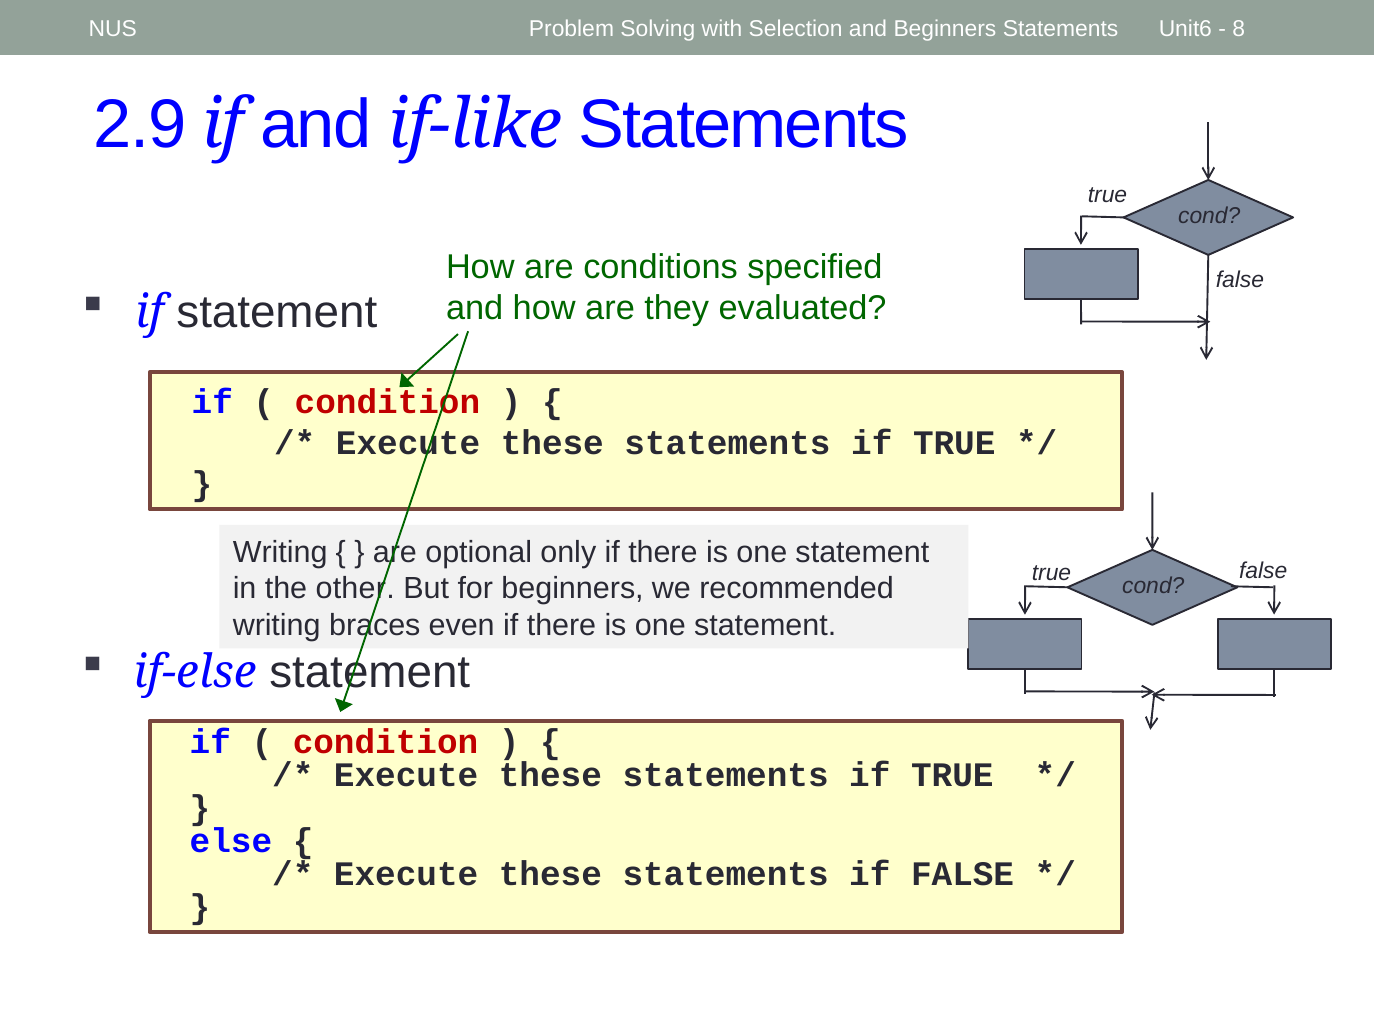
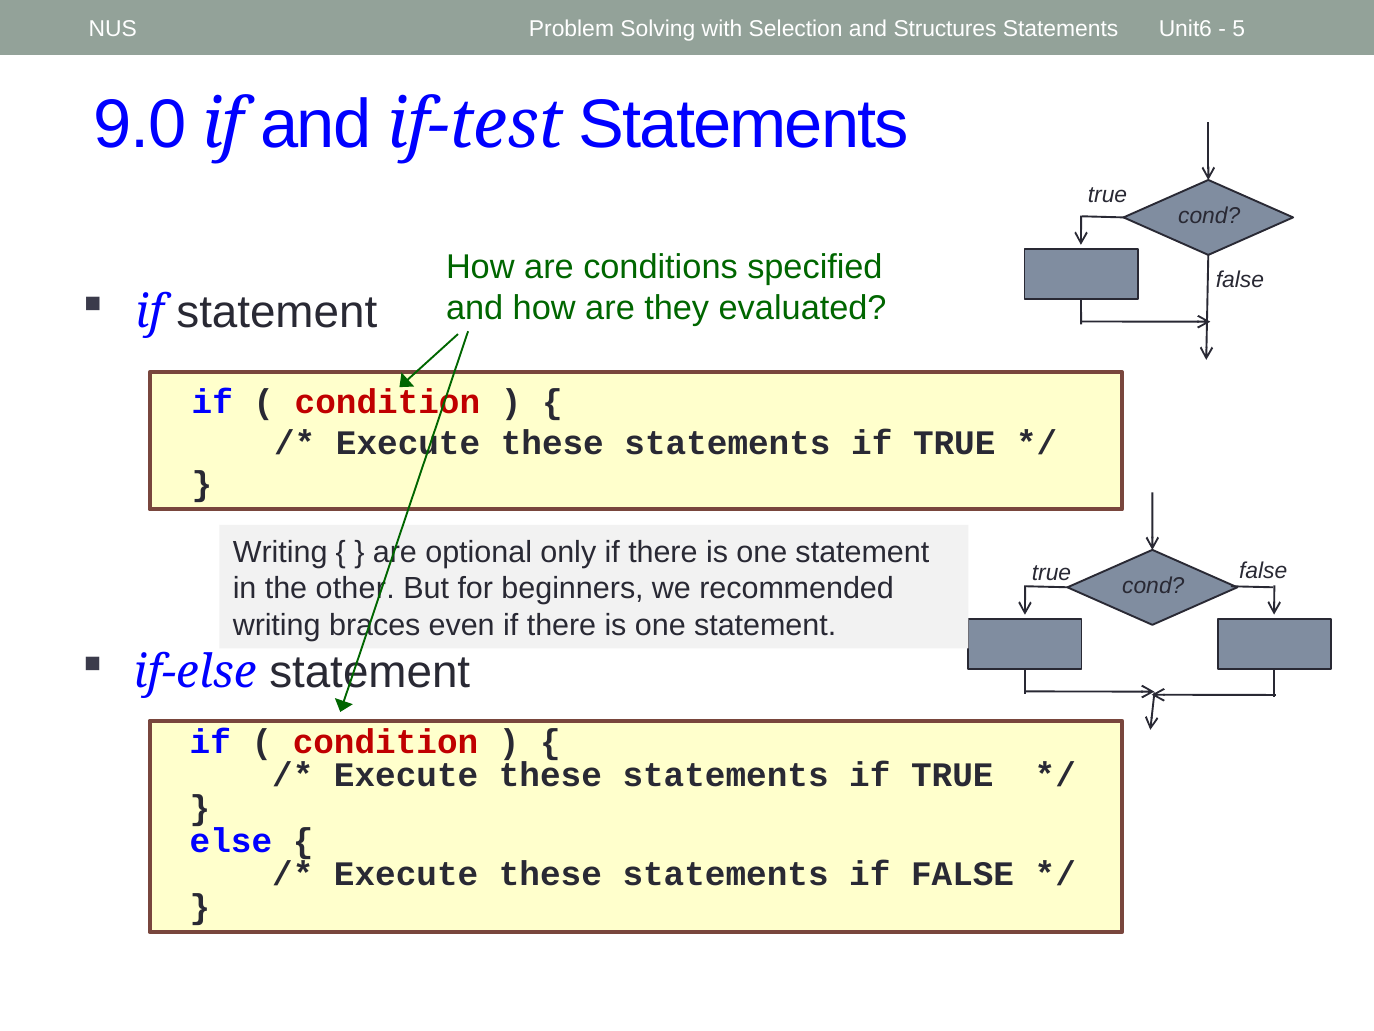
and Beginners: Beginners -> Structures
8: 8 -> 5
2.9: 2.9 -> 9.0
if-like: if-like -> if-test
